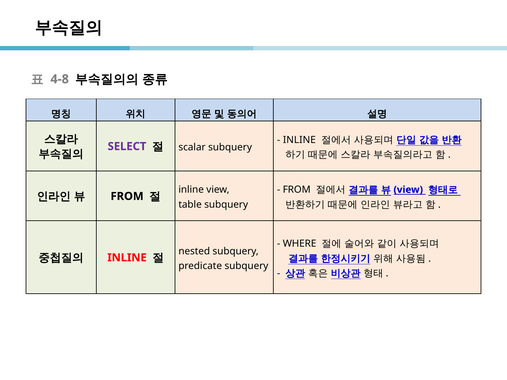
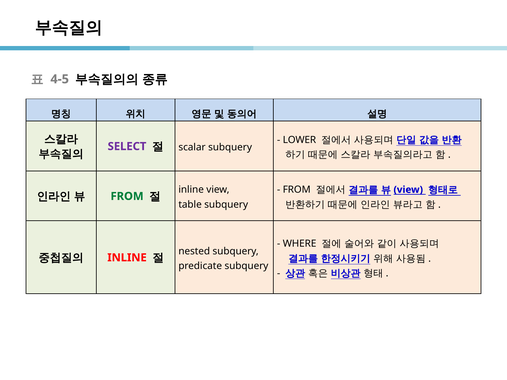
4-8: 4-8 -> 4-5
INLINE at (299, 140): INLINE -> LOWER
FROM at (127, 196) colour: black -> green
